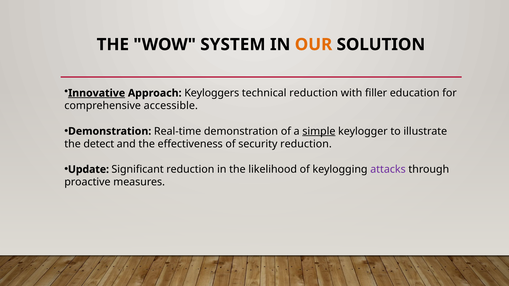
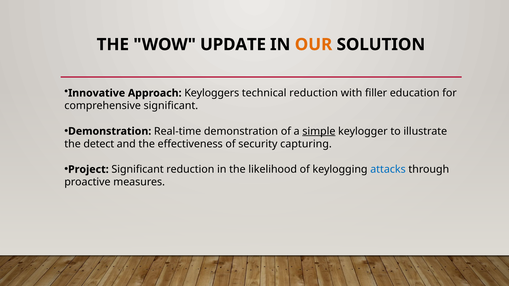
SYSTEM: SYSTEM -> UPDATE
Innovative underline: present -> none
comprehensive accessible: accessible -> significant
security reduction: reduction -> capturing
Update: Update -> Project
attacks colour: purple -> blue
